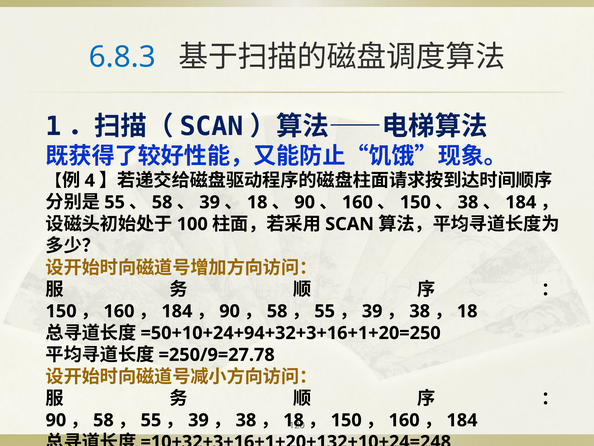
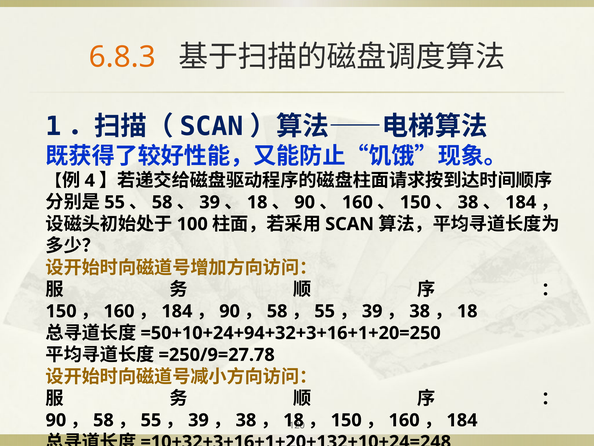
6.8.3 colour: blue -> orange
